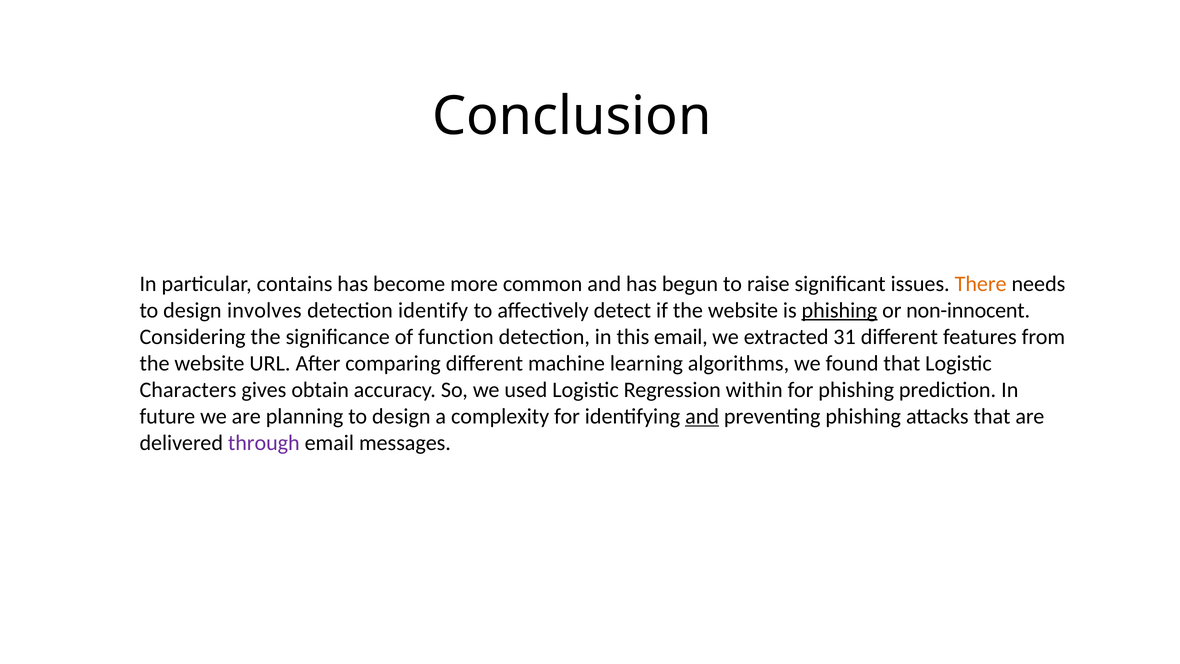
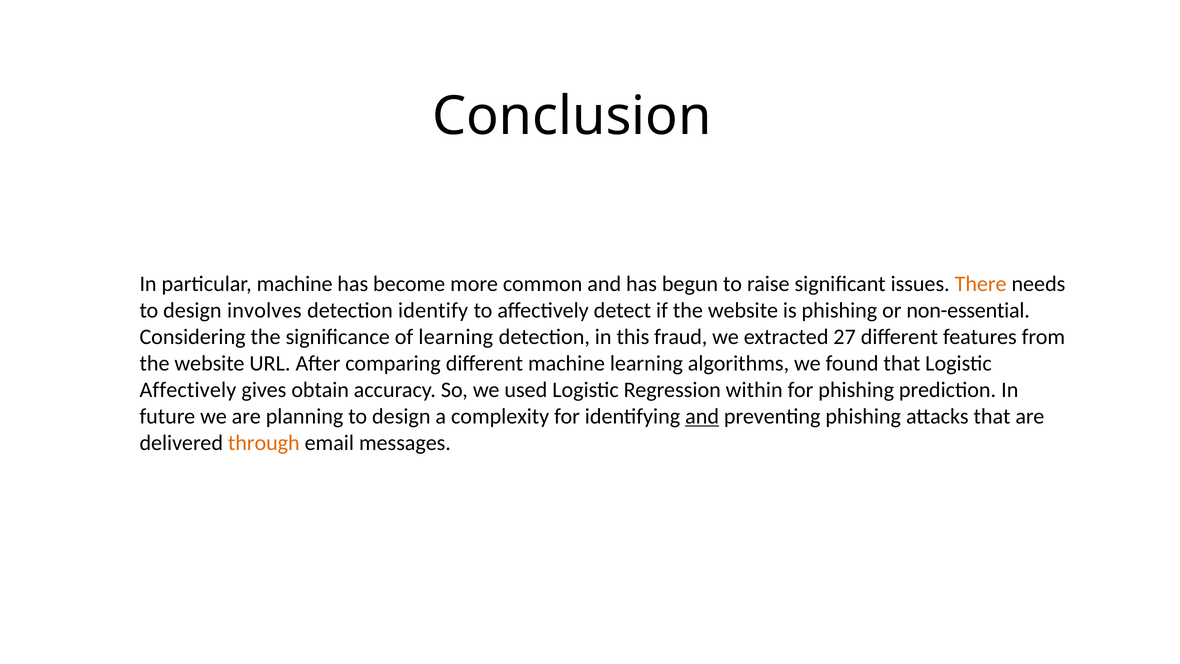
particular contains: contains -> machine
phishing at (839, 310) underline: present -> none
non-innocent: non-innocent -> non-essential
of function: function -> learning
this email: email -> fraud
31: 31 -> 27
Characters at (188, 390): Characters -> Affectively
through colour: purple -> orange
